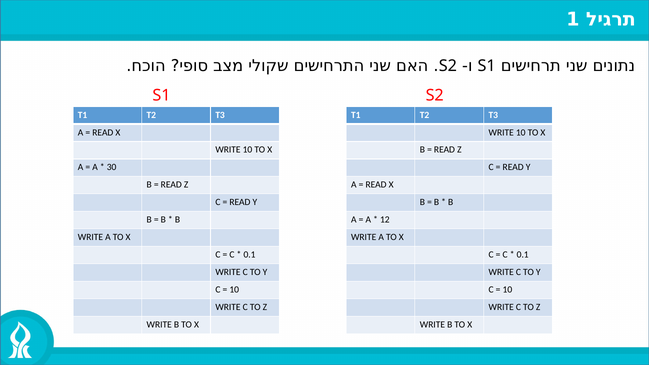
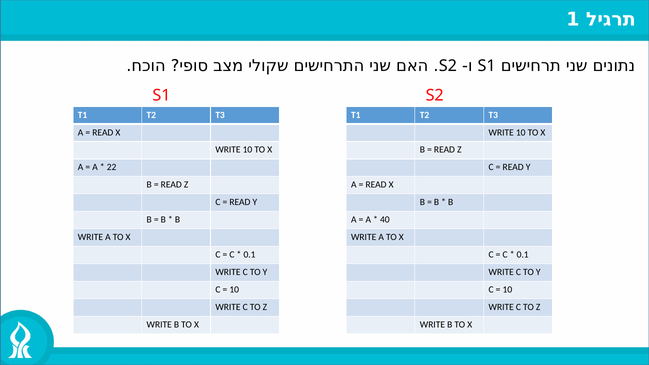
30: 30 -> 22
12: 12 -> 40
